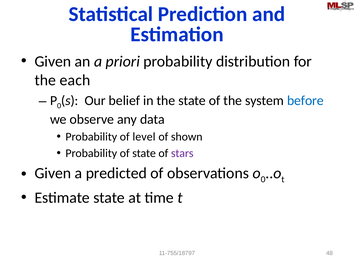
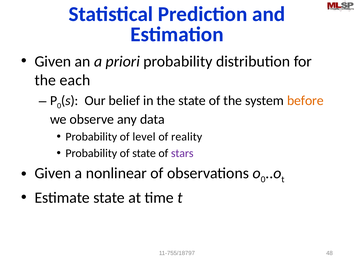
before colour: blue -> orange
shown: shown -> reality
predicted: predicted -> nonlinear
